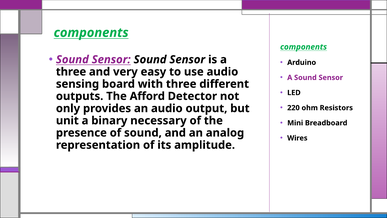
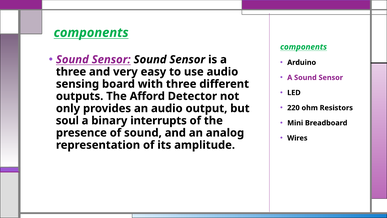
unit: unit -> soul
necessary: necessary -> interrupts
